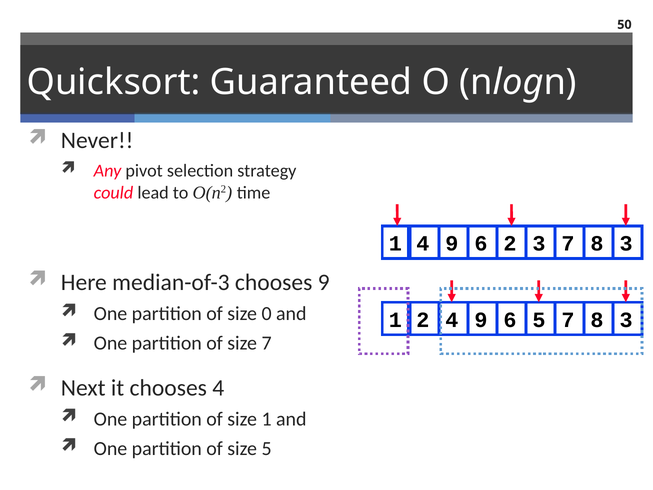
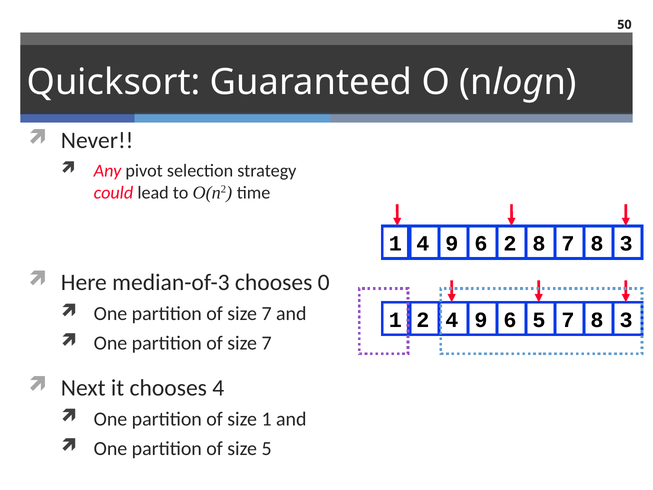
2 3: 3 -> 8
chooses 9: 9 -> 0
0 at (267, 314): 0 -> 7
